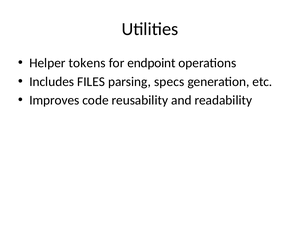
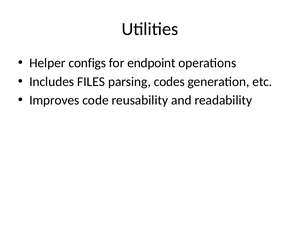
tokens: tokens -> configs
specs: specs -> codes
